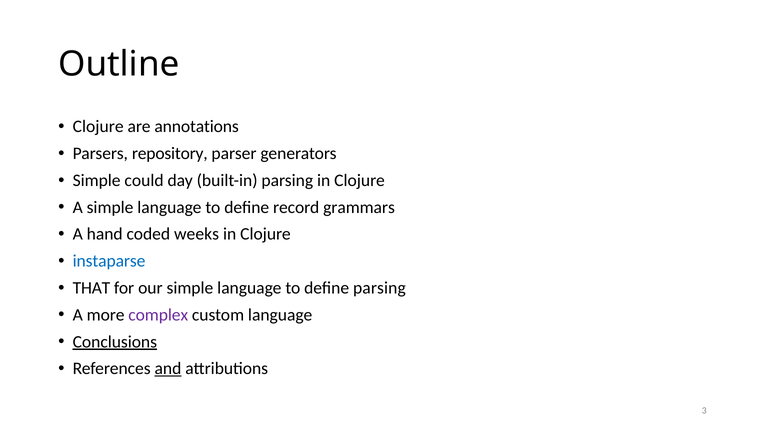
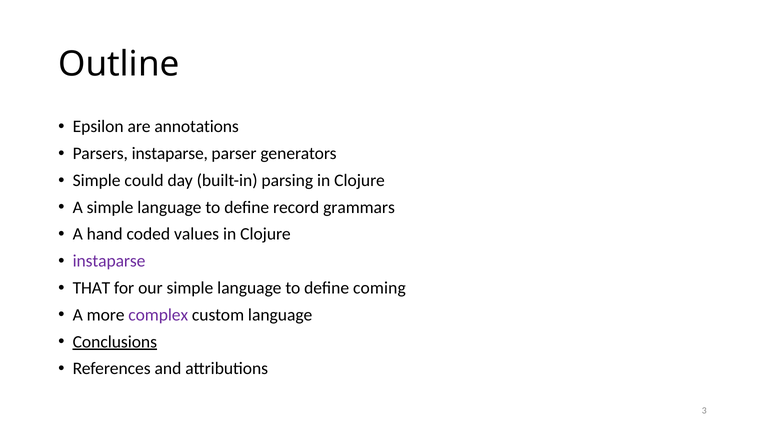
Clojure at (98, 127): Clojure -> Epsilon
Parsers repository: repository -> instaparse
weeks: weeks -> values
instaparse at (109, 261) colour: blue -> purple
define parsing: parsing -> coming
and underline: present -> none
